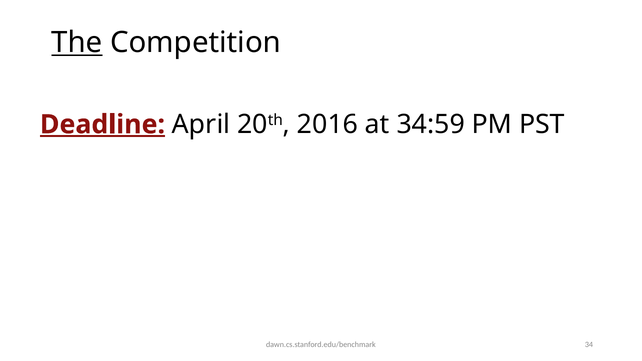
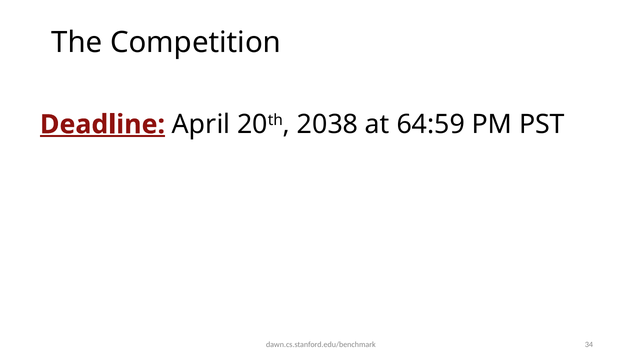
The underline: present -> none
2016: 2016 -> 2038
34:59: 34:59 -> 64:59
